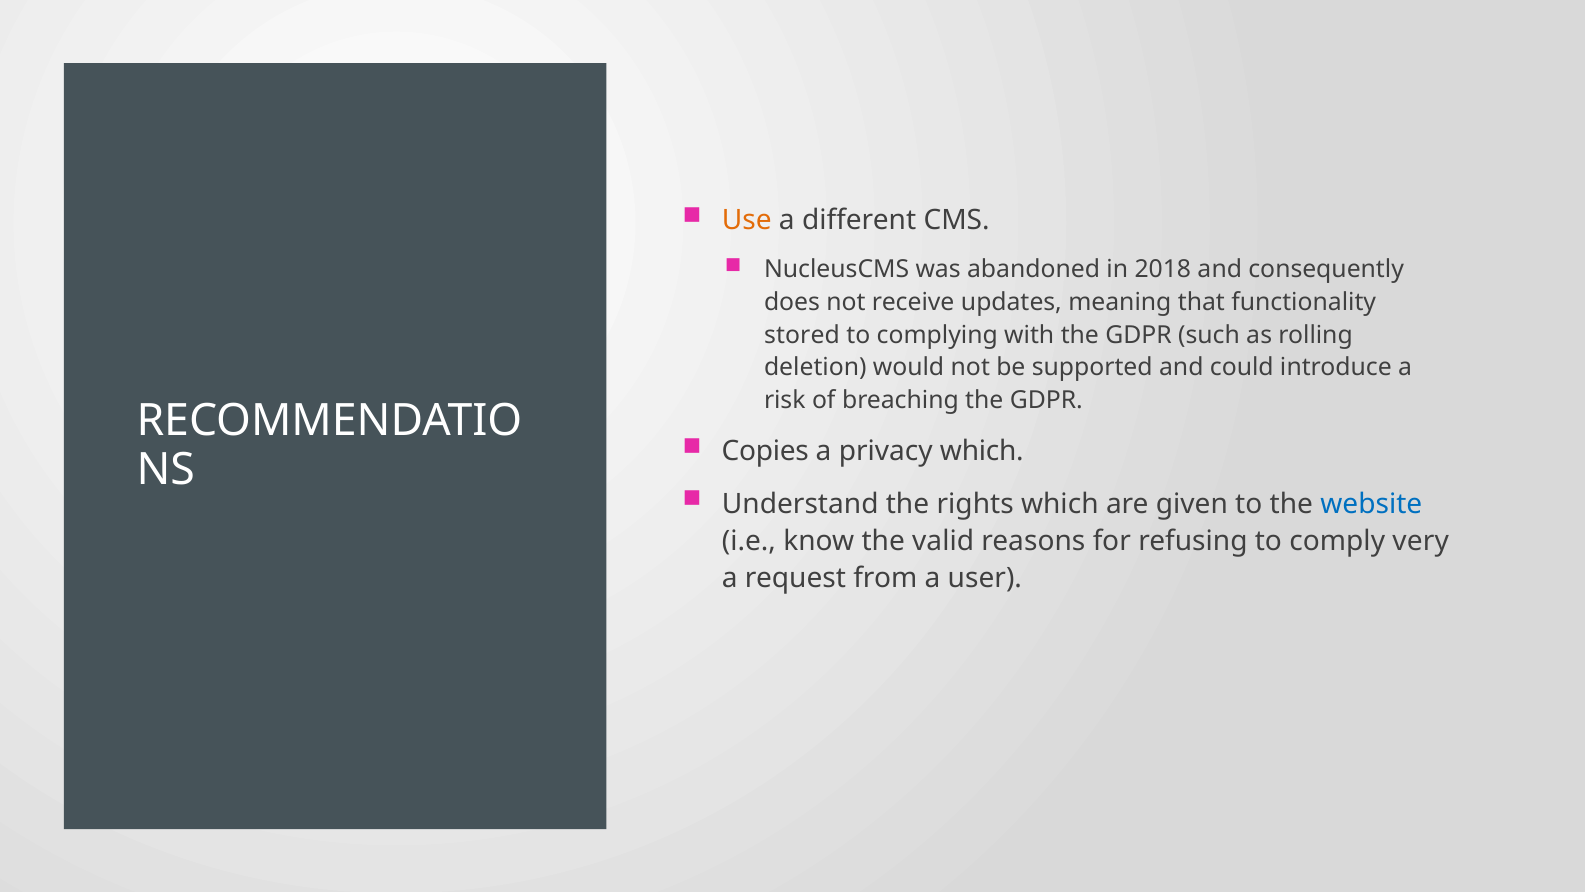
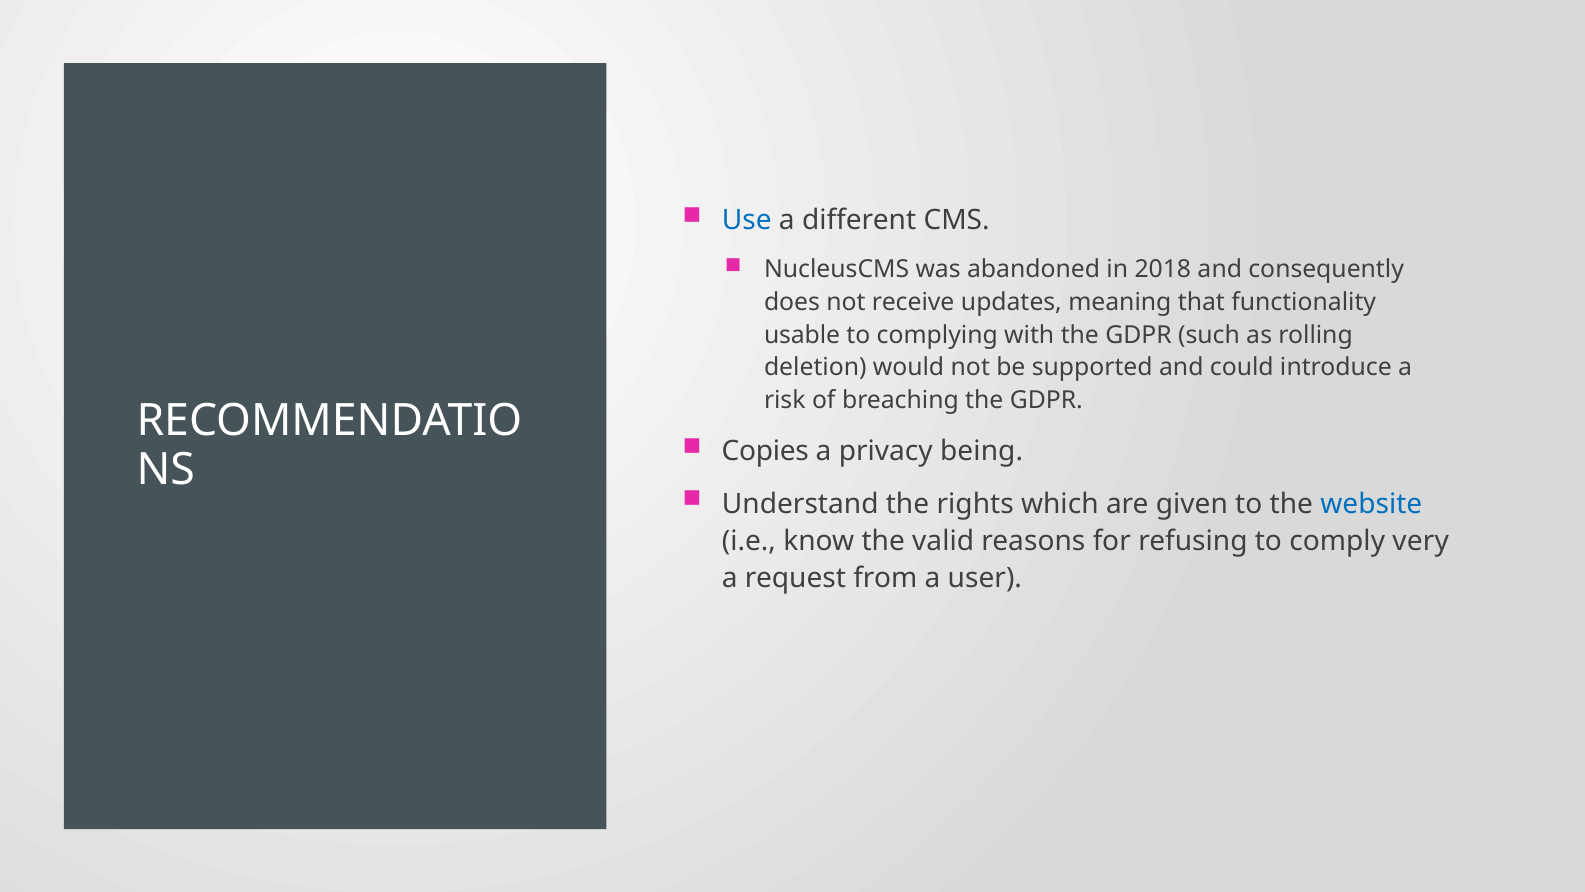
Use colour: orange -> blue
stored: stored -> usable
privacy which: which -> being
